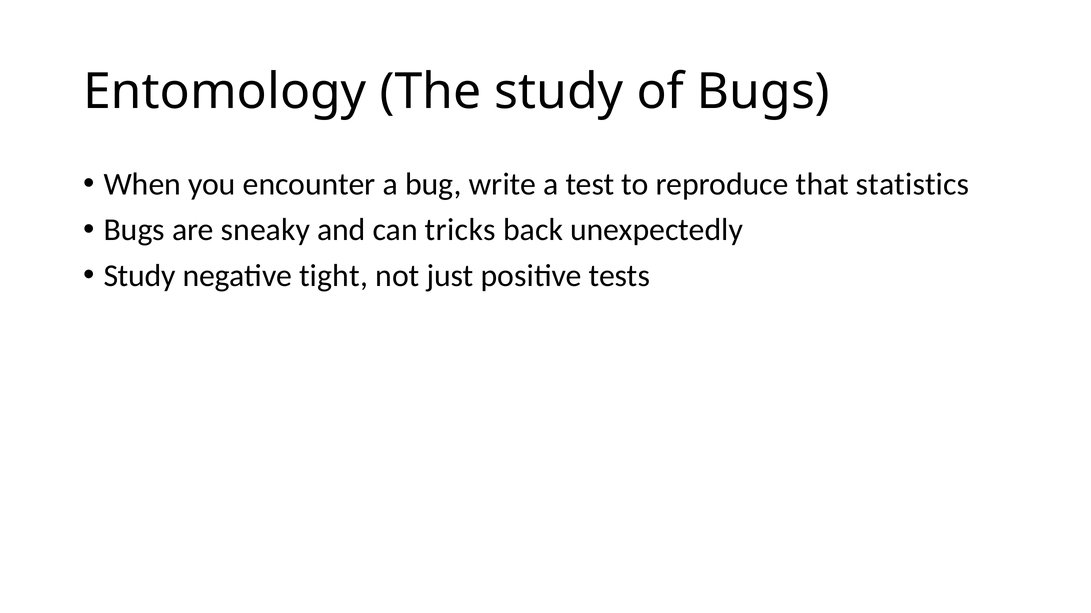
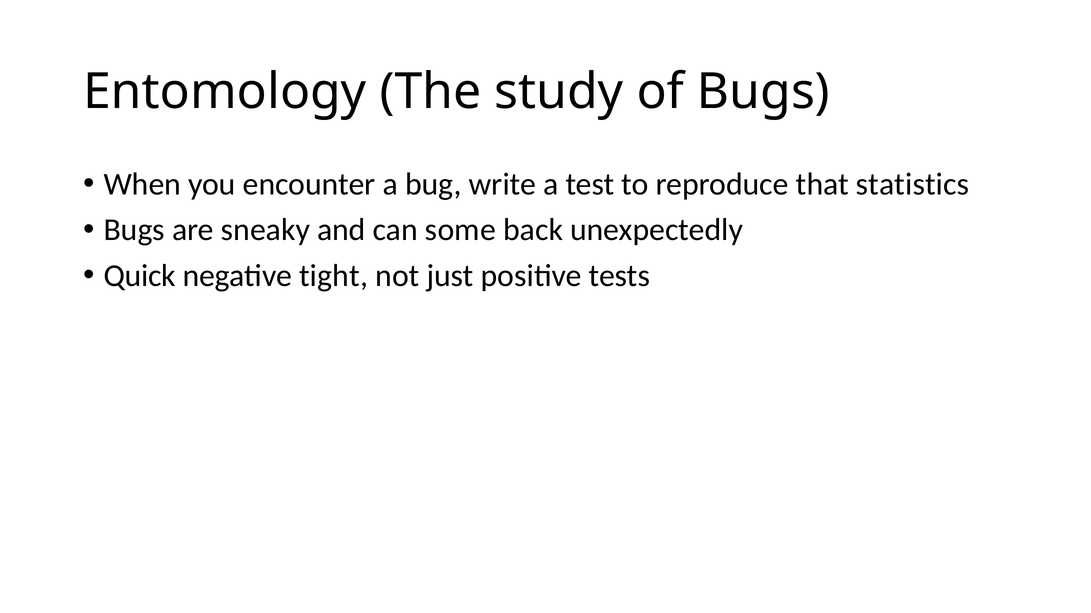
tricks: tricks -> some
Study at (140, 276): Study -> Quick
